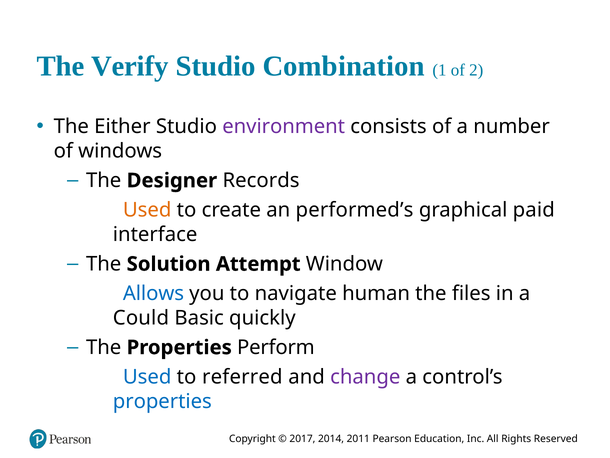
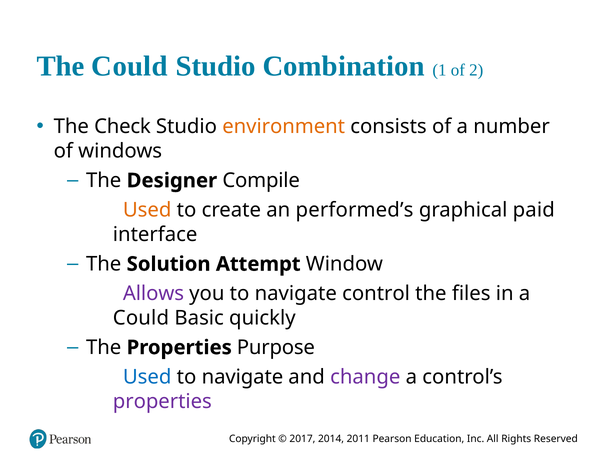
The Verify: Verify -> Could
Either: Either -> Check
environment colour: purple -> orange
Records: Records -> Compile
Allows colour: blue -> purple
human: human -> control
Perform: Perform -> Purpose
referred at (242, 377): referred -> navigate
properties at (162, 401) colour: blue -> purple
